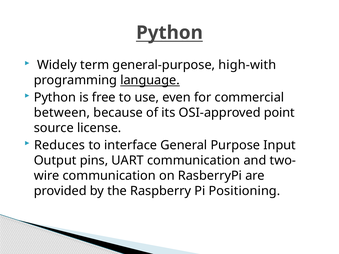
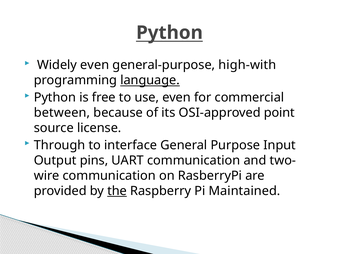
Widely term: term -> even
Reduces: Reduces -> Through
the underline: none -> present
Positioning: Positioning -> Maintained
